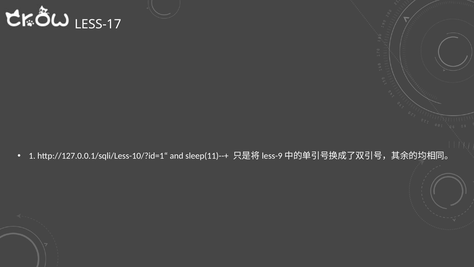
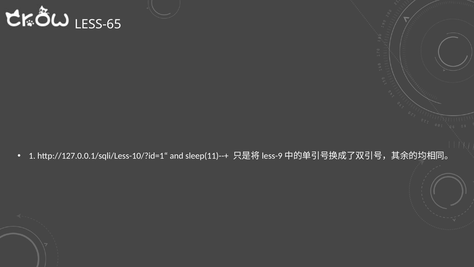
LESS-17: LESS-17 -> LESS-65
